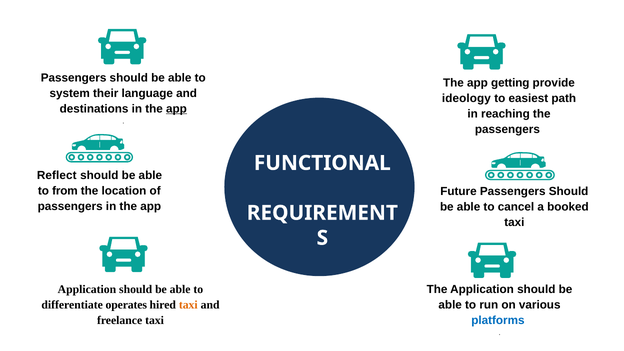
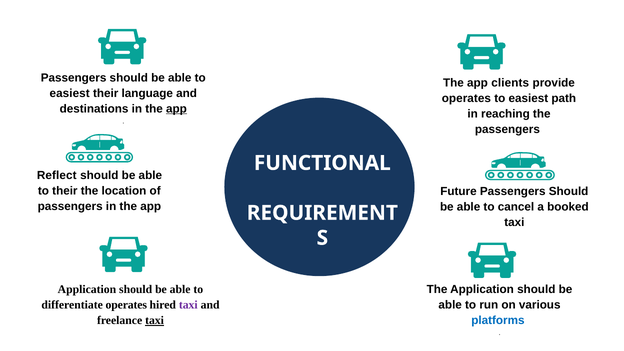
getting: getting -> clients
system at (70, 93): system -> easiest
ideology at (466, 98): ideology -> operates
to from: from -> their
taxi at (188, 305) colour: orange -> purple
taxi at (155, 320) underline: none -> present
